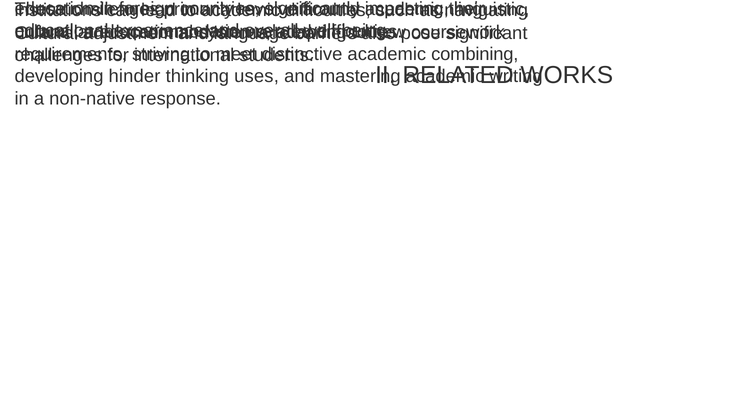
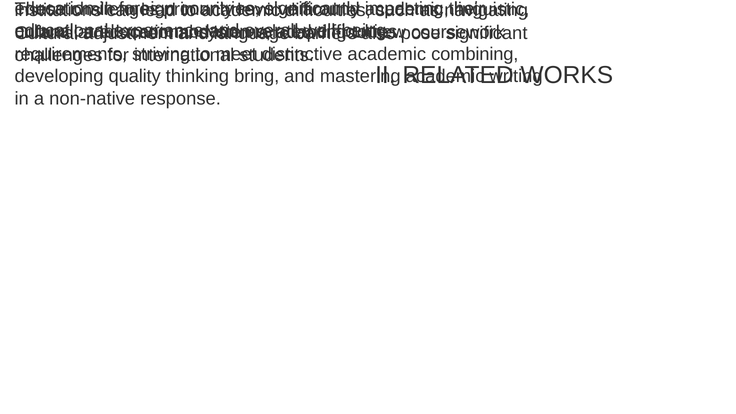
hinder: hinder -> quality
uses: uses -> bring
